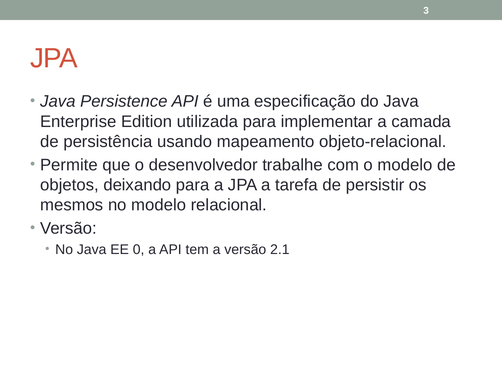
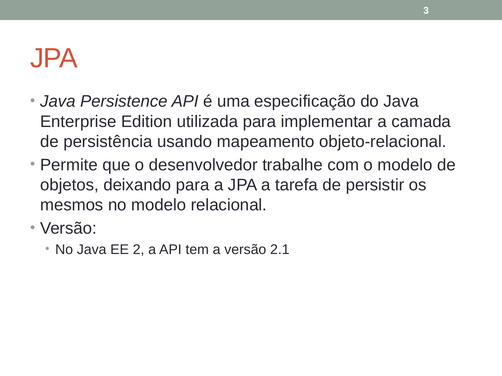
0: 0 -> 2
